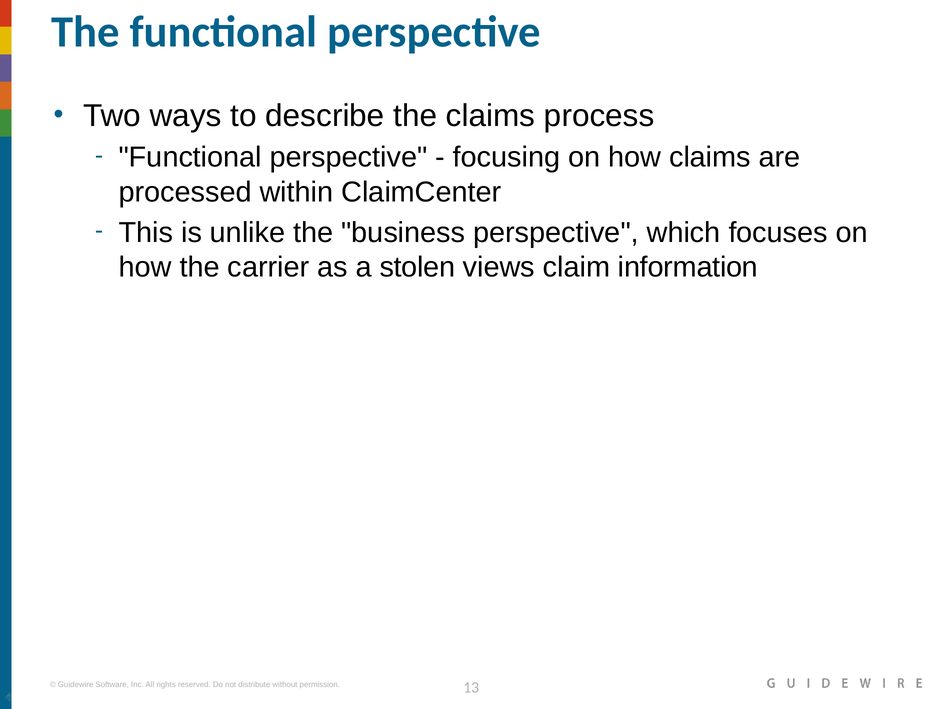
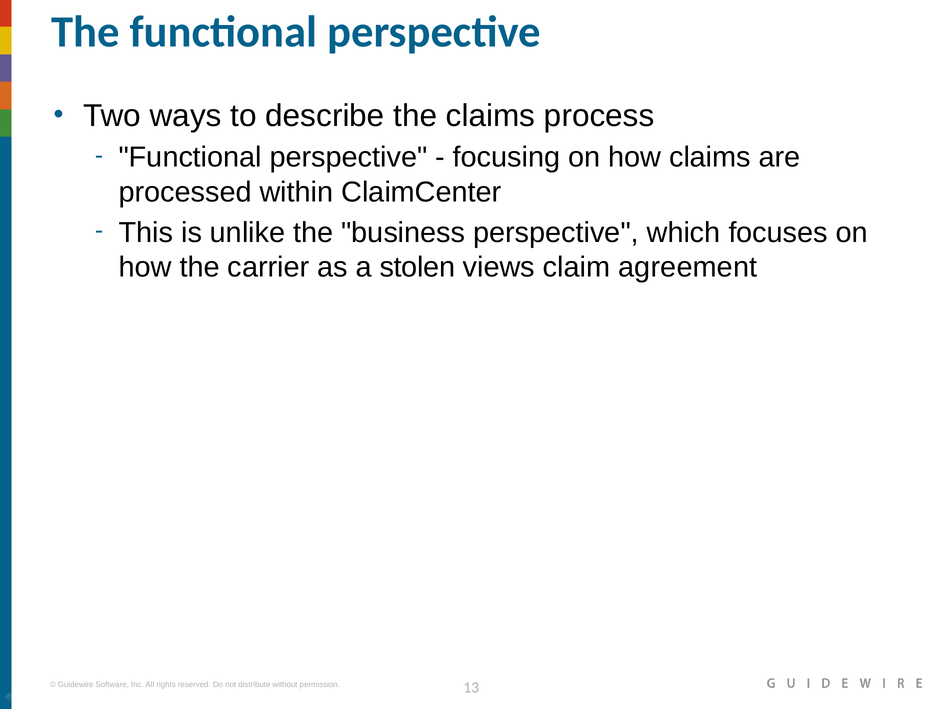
information: information -> agreement
